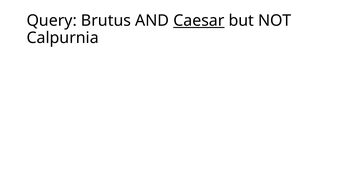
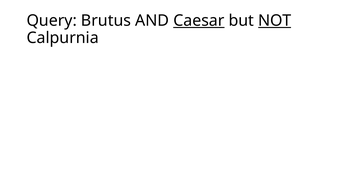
NOT underline: none -> present
